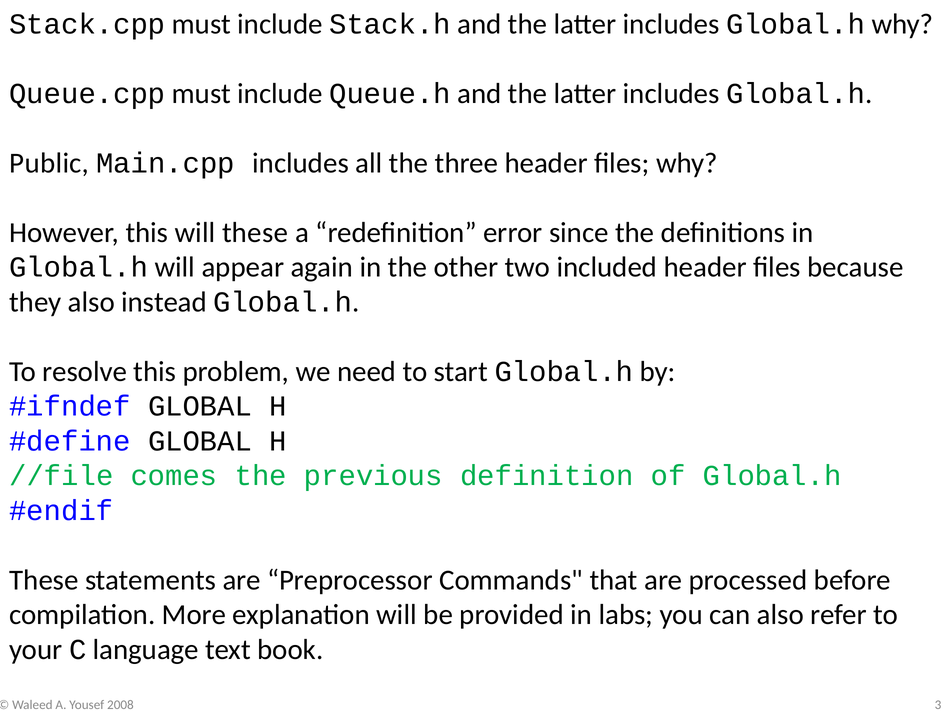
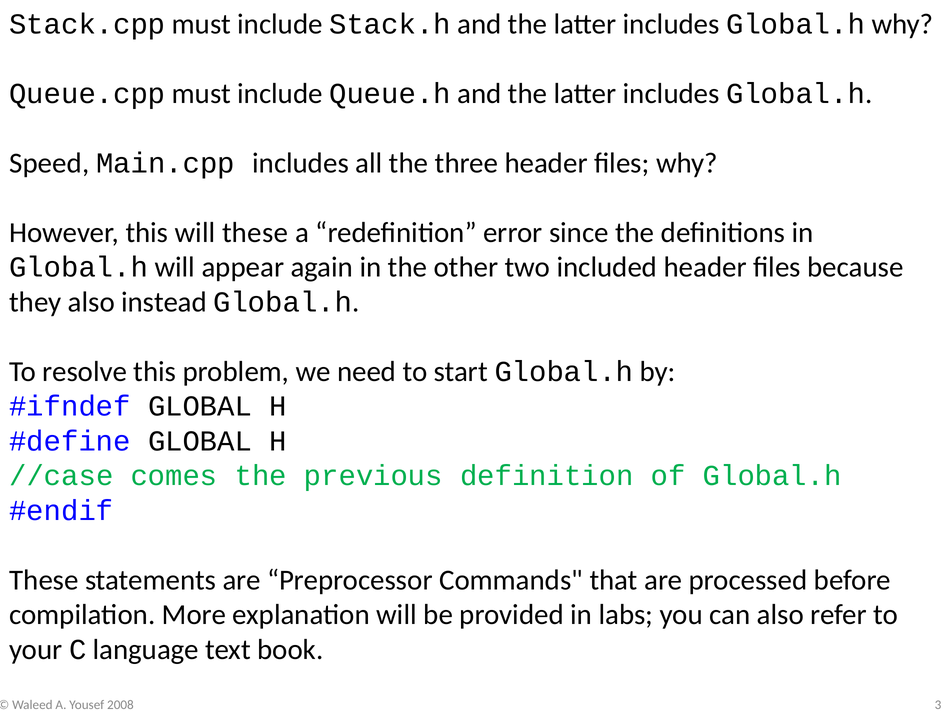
Public: Public -> Speed
//file: //file -> //case
